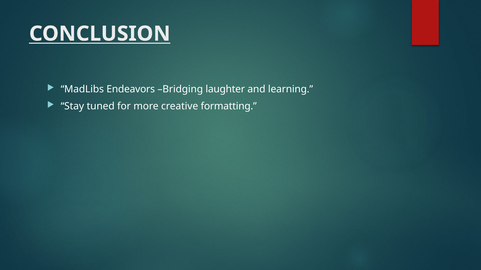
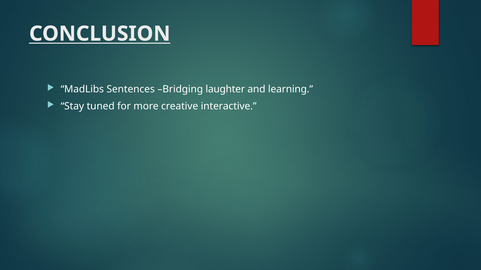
Endeavors: Endeavors -> Sentences
formatting: formatting -> interactive
